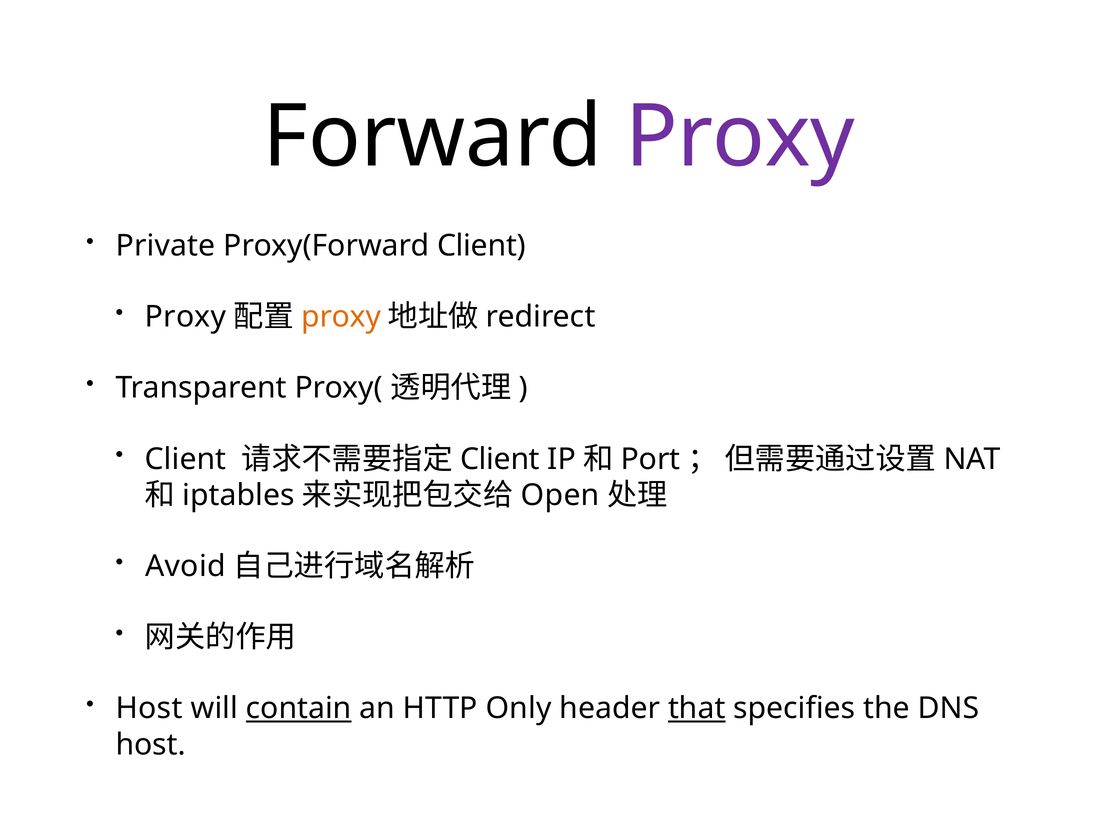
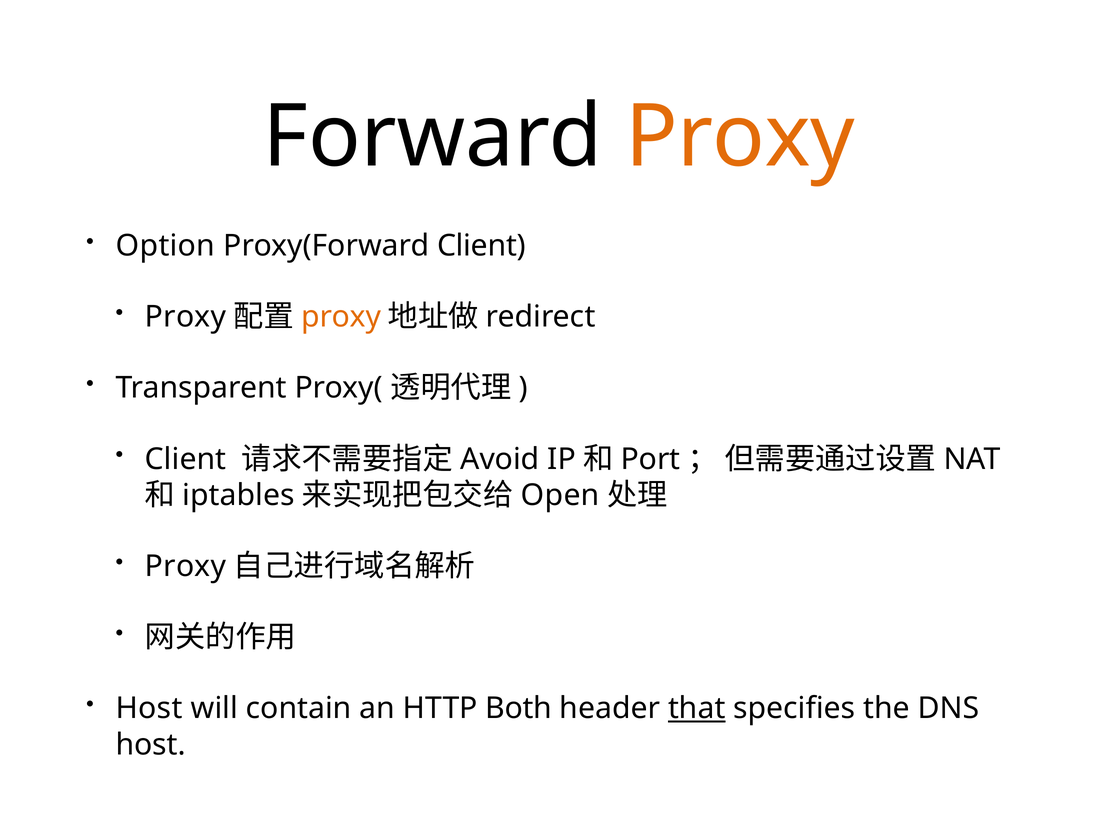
Proxy at (740, 137) colour: purple -> orange
Private: Private -> Option
Client at (500, 459): Client -> Avoid
Avoid at (185, 567): Avoid -> Proxy
contain underline: present -> none
Only: Only -> Both
